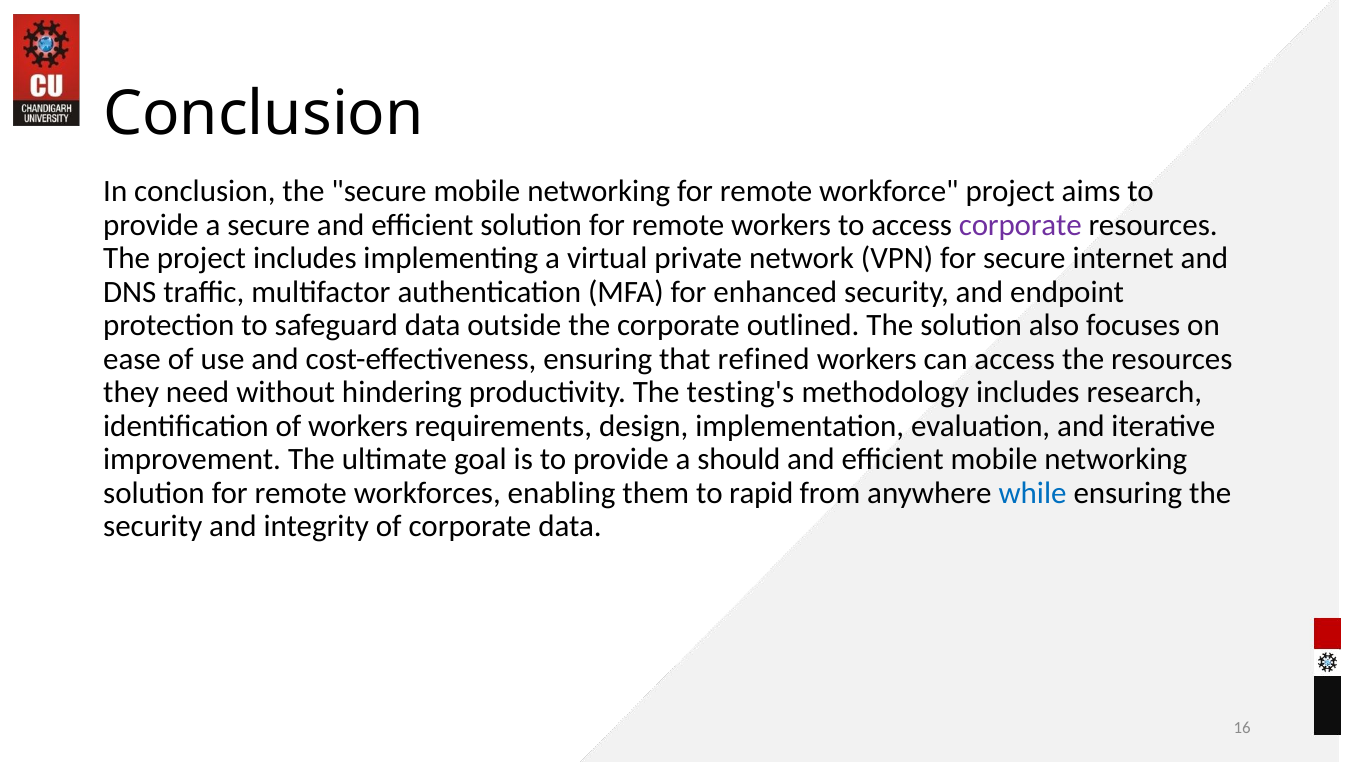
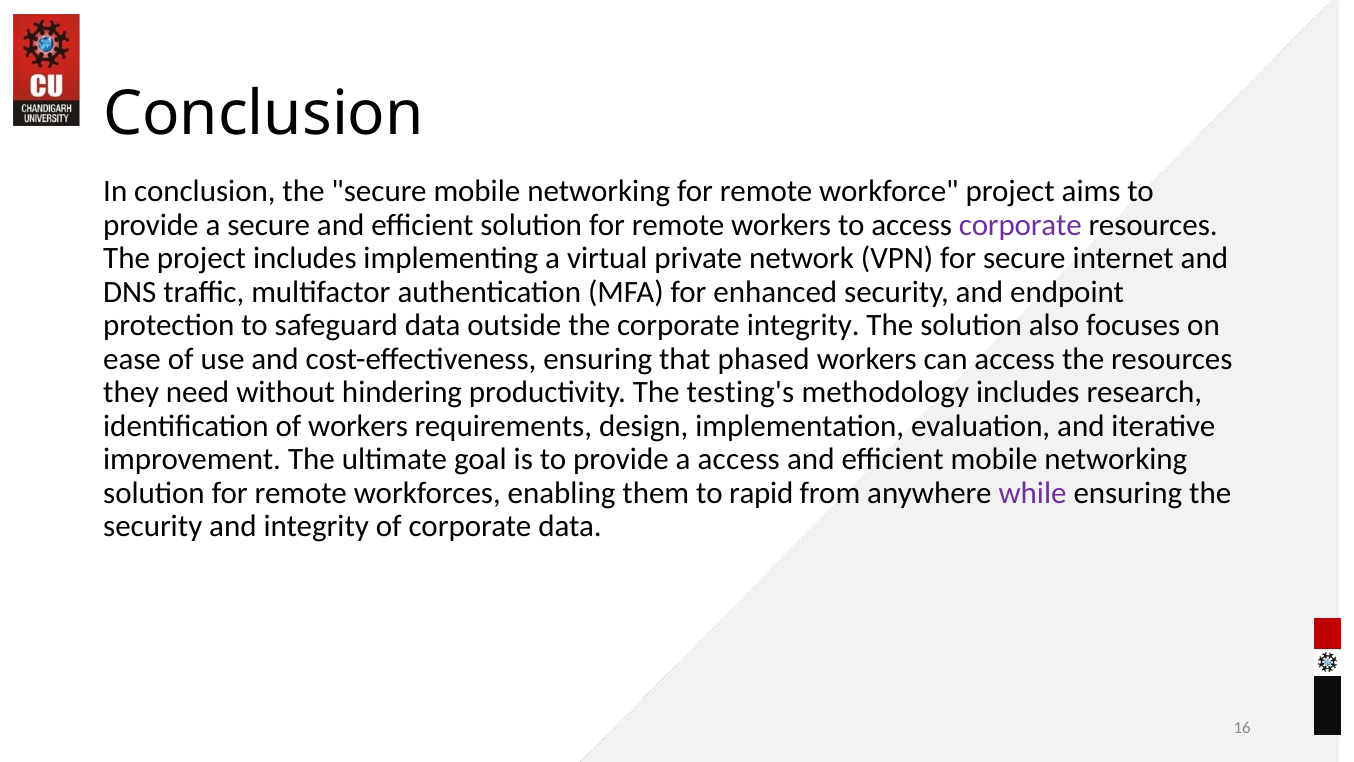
corporate outlined: outlined -> integrity
refined: refined -> phased
a should: should -> access
while colour: blue -> purple
